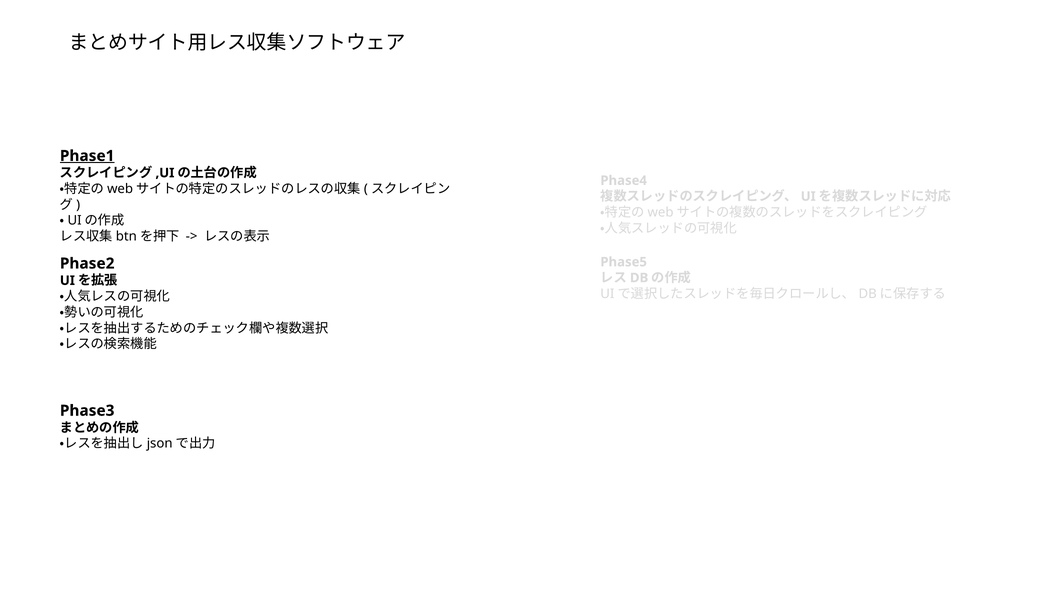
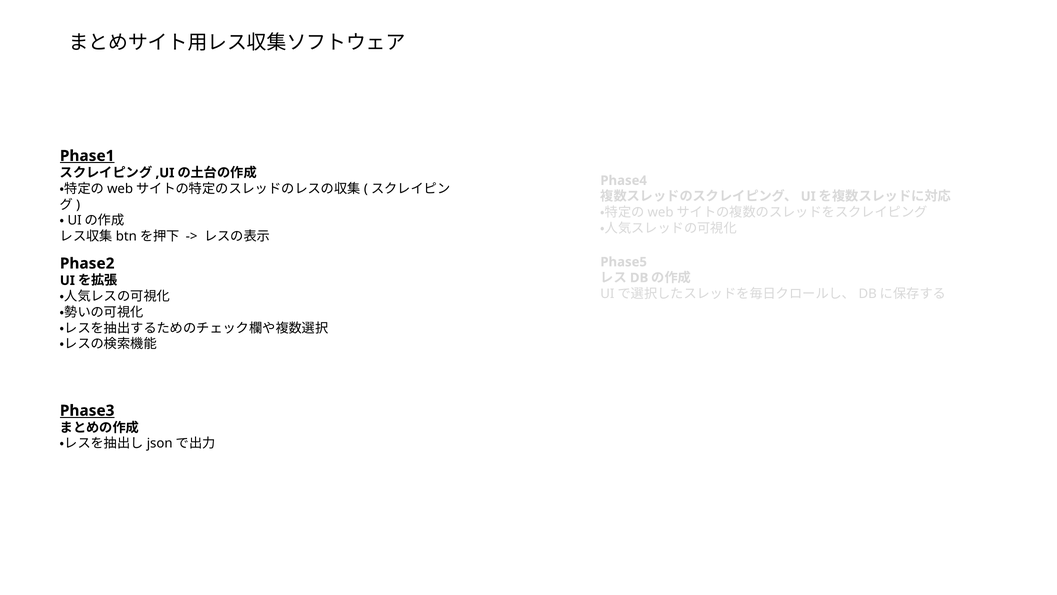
Phase3 underline: none -> present
